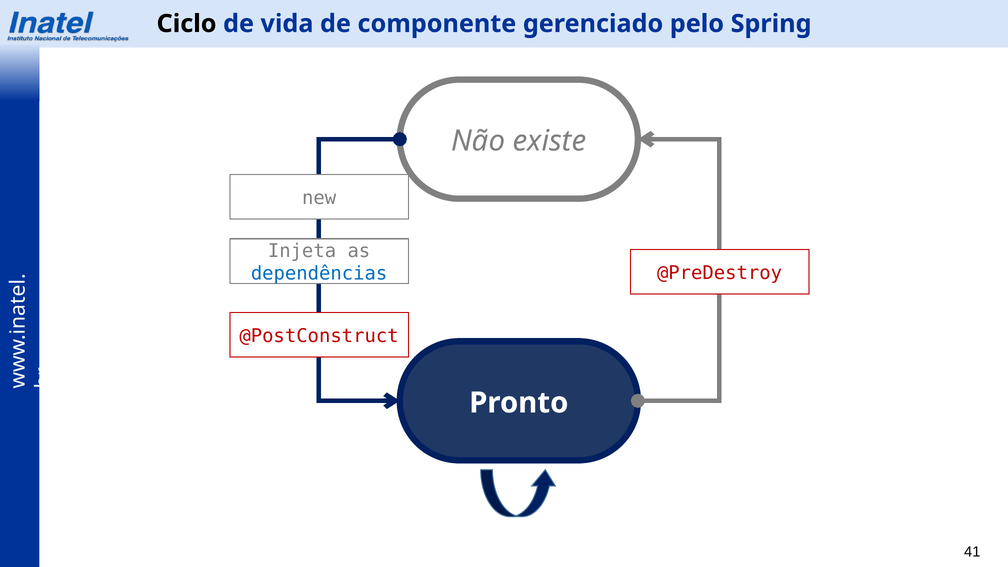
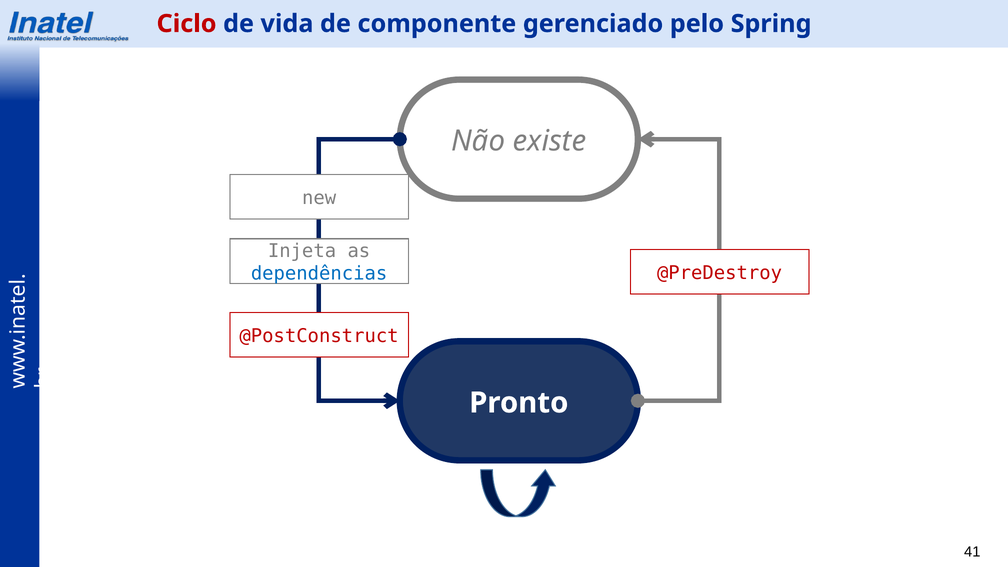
Ciclo colour: black -> red
